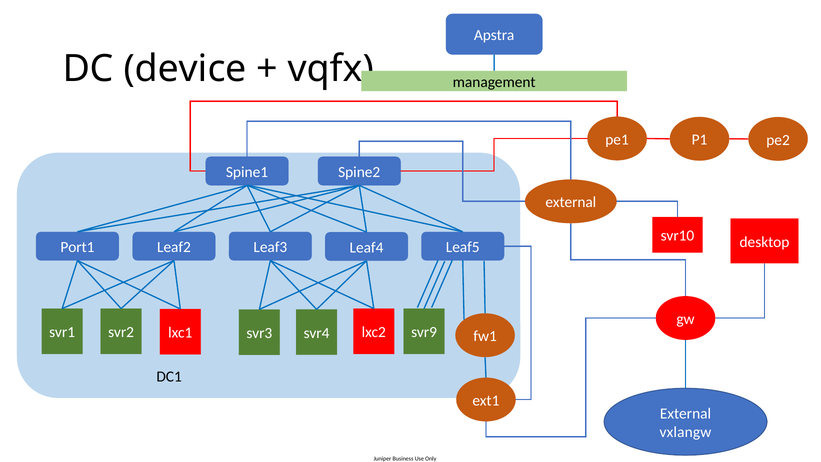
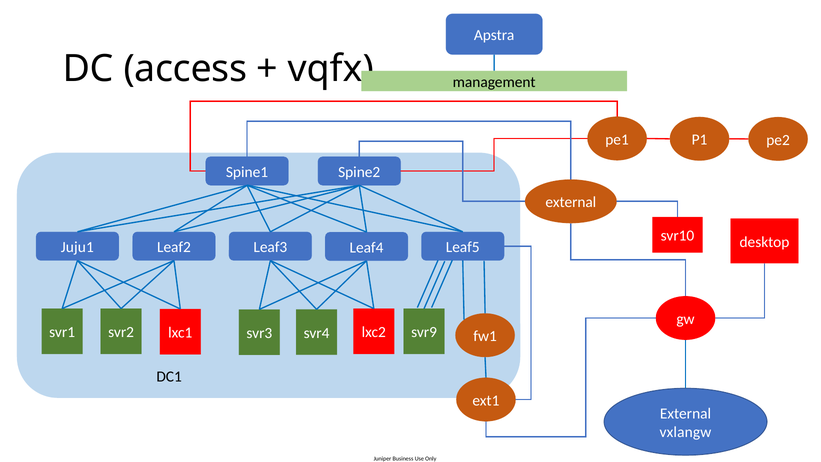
device: device -> access
Port1: Port1 -> Juju1
